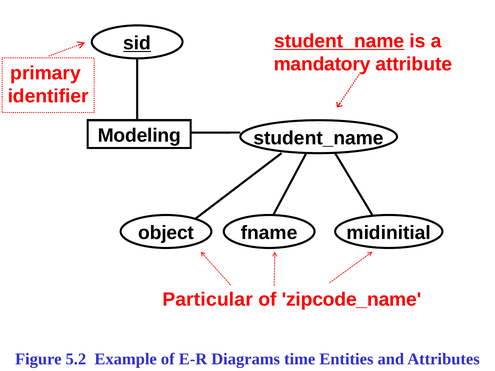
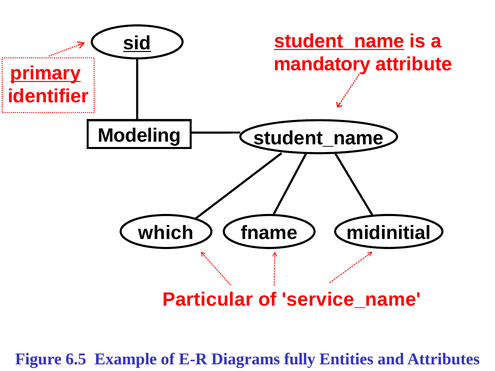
primary underline: none -> present
object: object -> which
zipcode_name: zipcode_name -> service_name
5.2: 5.2 -> 6.5
time: time -> fully
